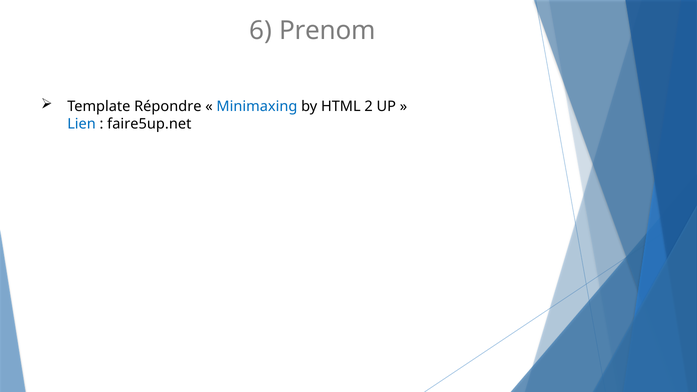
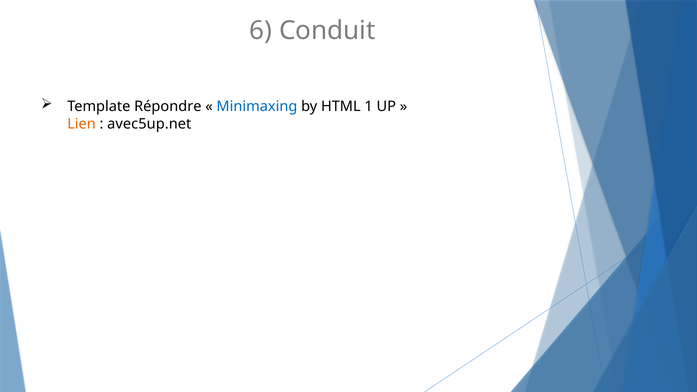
Prenom: Prenom -> Conduit
2: 2 -> 1
Lien colour: blue -> orange
faire5up.net: faire5up.net -> avec5up.net
